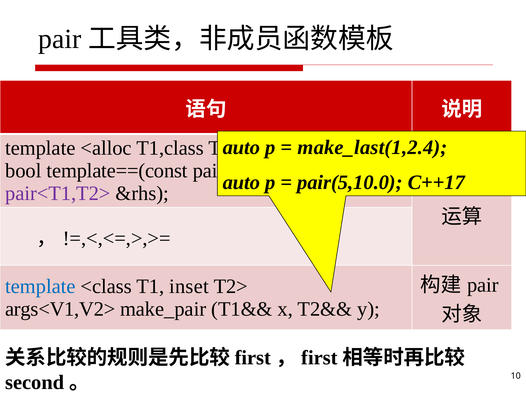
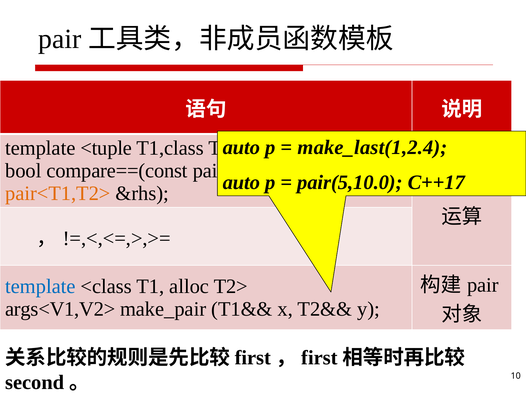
<alloc: <alloc -> <tuple
template==(const: template==(const -> compare==(const
pair<T1,T2> at (58, 193) colour: purple -> orange
inset: inset -> alloc
